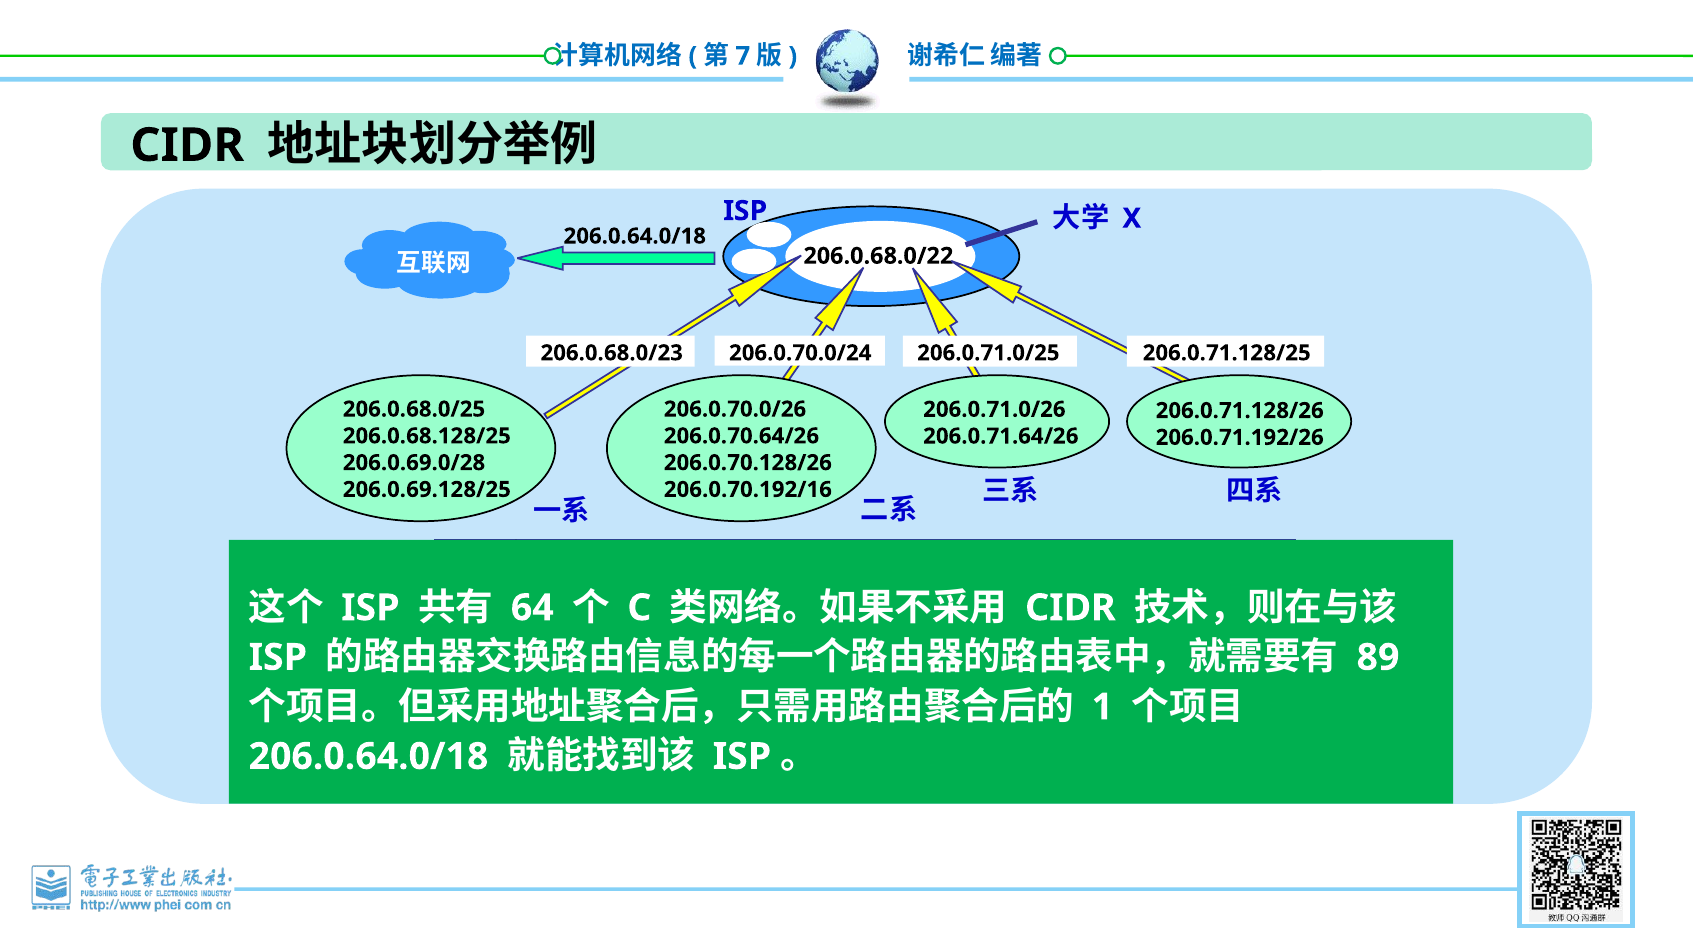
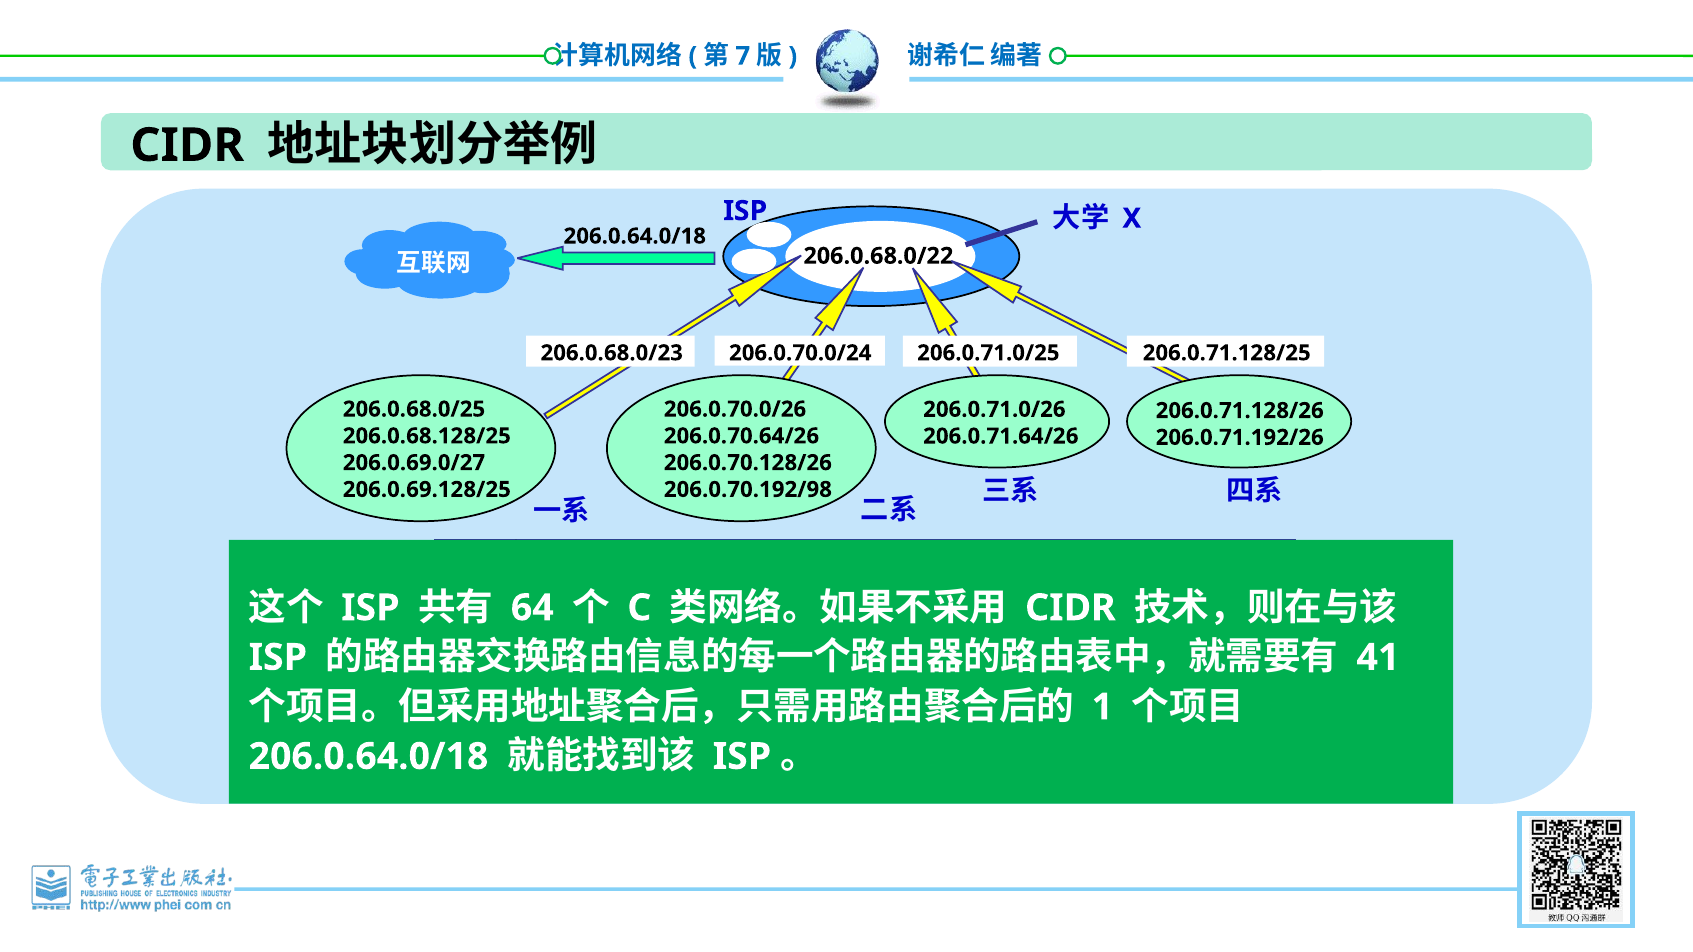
206.0.69.0/28: 206.0.69.0/28 -> 206.0.69.0/27
206.0.70.192/16: 206.0.70.192/16 -> 206.0.70.192/98
89: 89 -> 41
